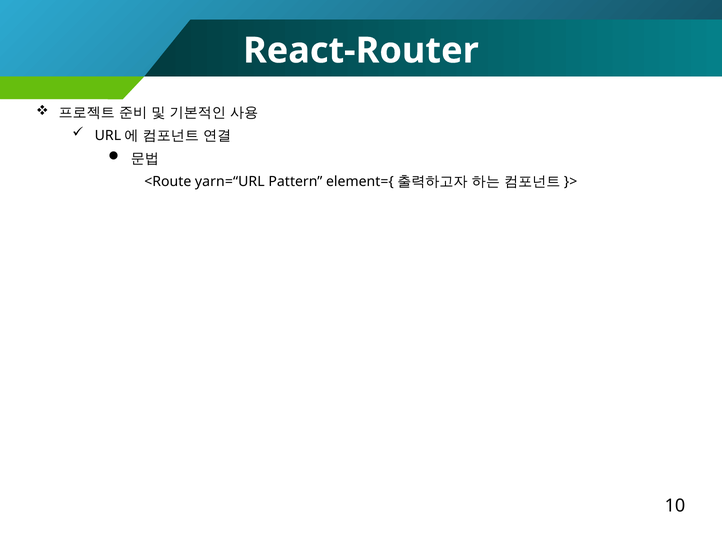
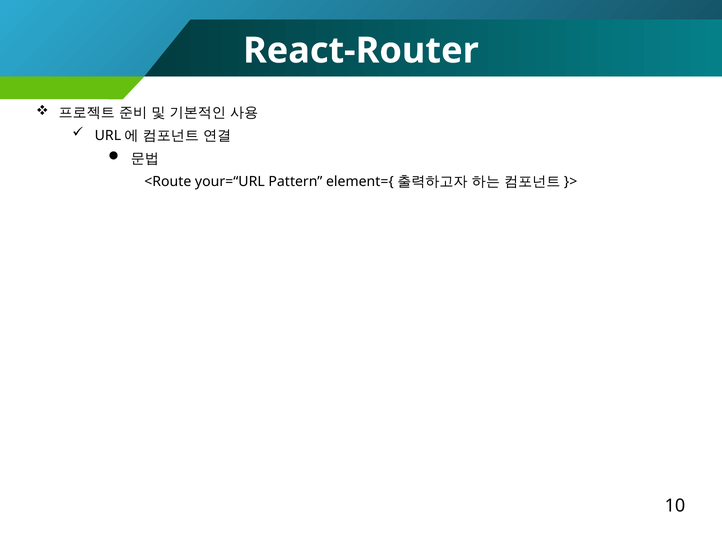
yarn=“URL: yarn=“URL -> your=“URL
